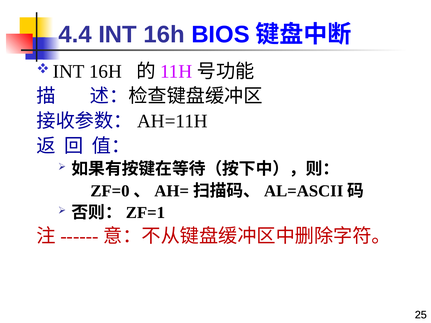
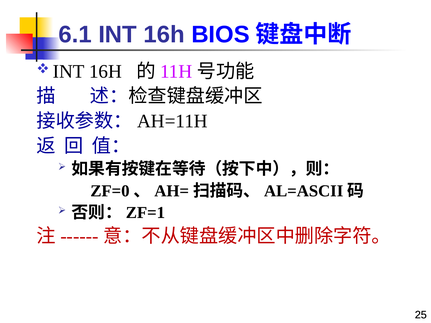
4.4: 4.4 -> 6.1
